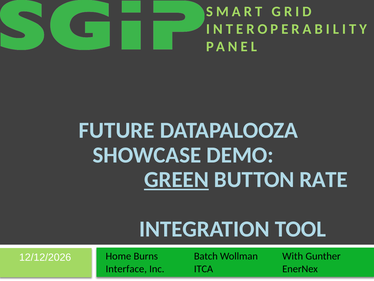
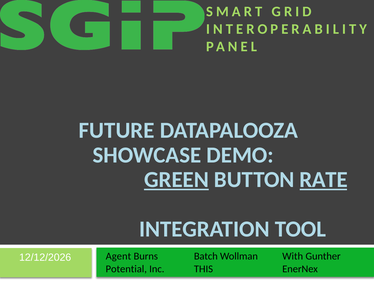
RATE underline: none -> present
Home: Home -> Agent
Interface: Interface -> Potential
ITCA: ITCA -> THIS
